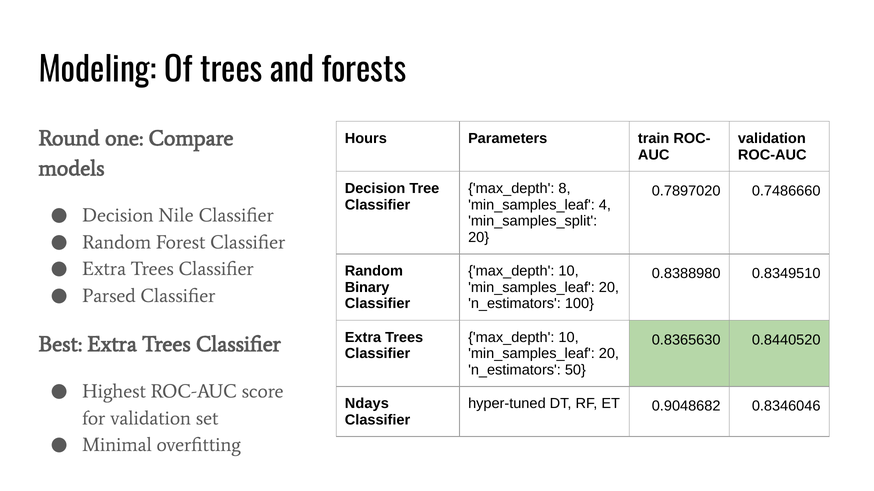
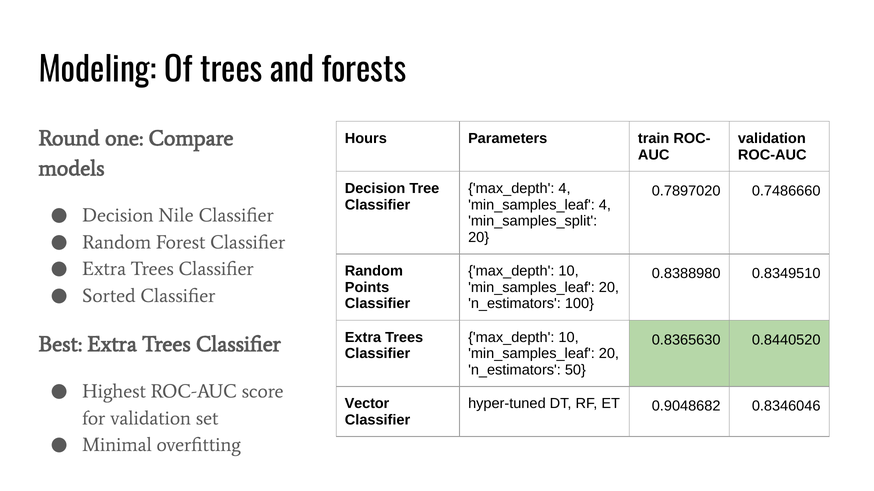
8 at (565, 189): 8 -> 4
Binary: Binary -> Points
Parsed: Parsed -> Sorted
Ndays: Ndays -> Vector
